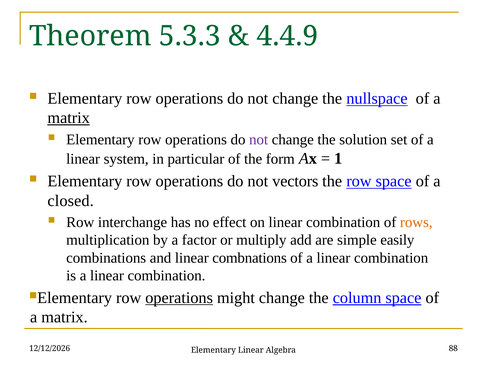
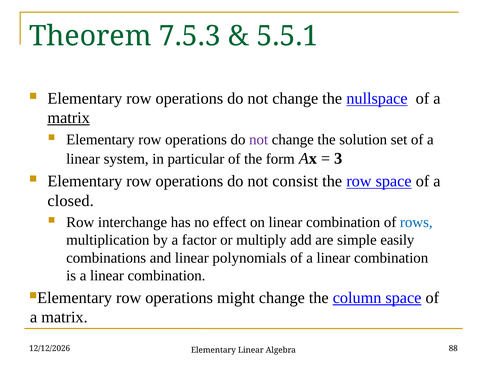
5.3.3: 5.3.3 -> 7.5.3
4.4.9: 4.4.9 -> 5.5.1
1: 1 -> 3
vectors: vectors -> consist
rows colour: orange -> blue
combnations: combnations -> polynomials
operations at (179, 298) underline: present -> none
